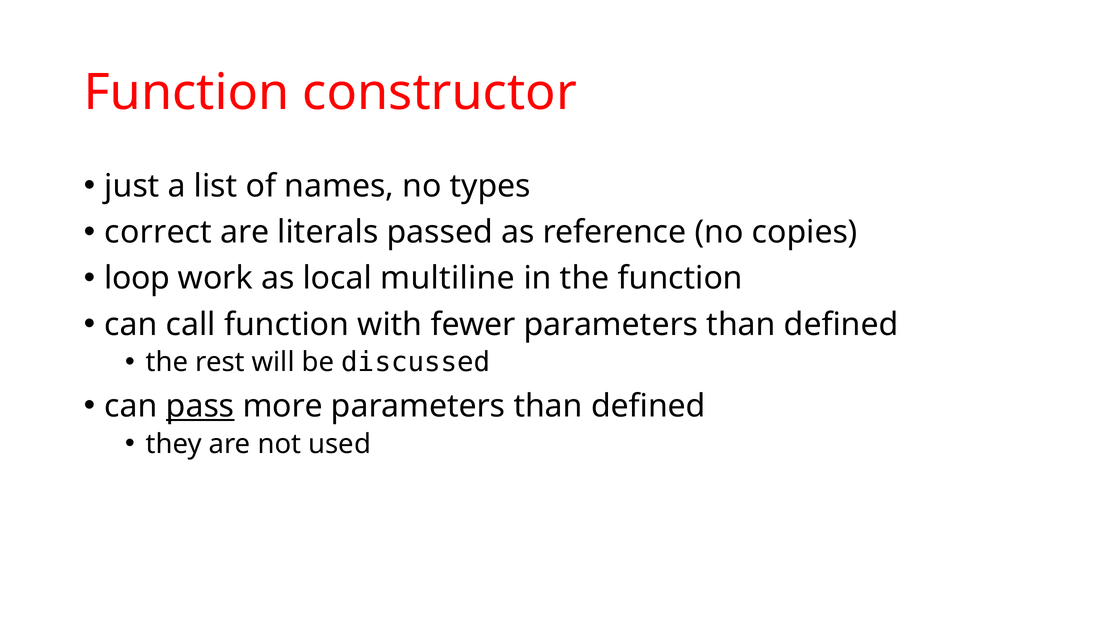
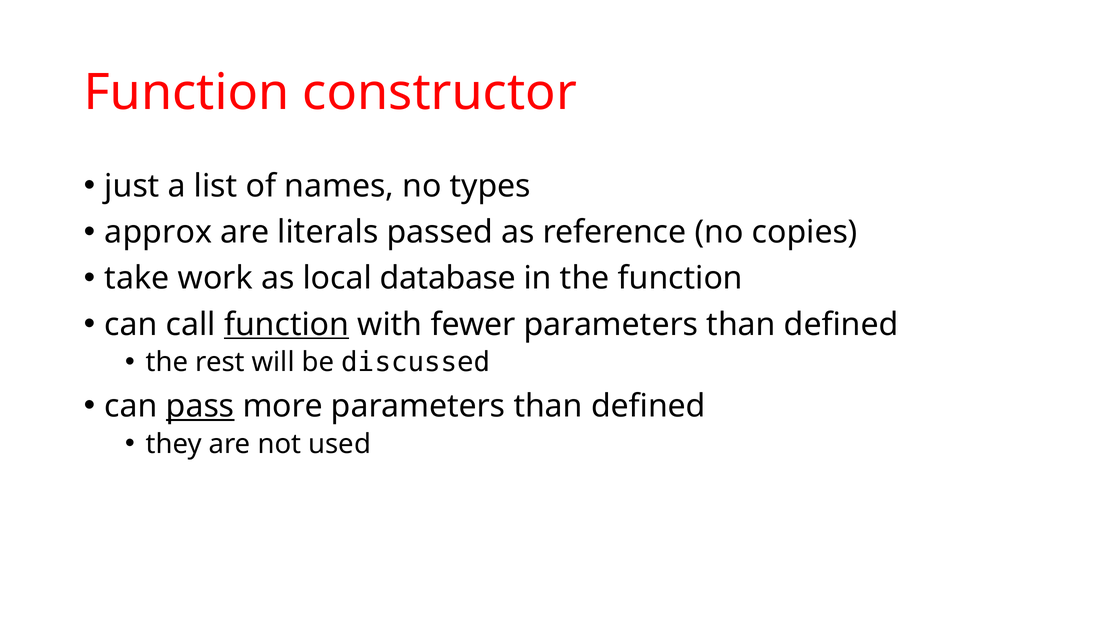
correct: correct -> approx
loop: loop -> take
multiline: multiline -> database
function at (287, 324) underline: none -> present
